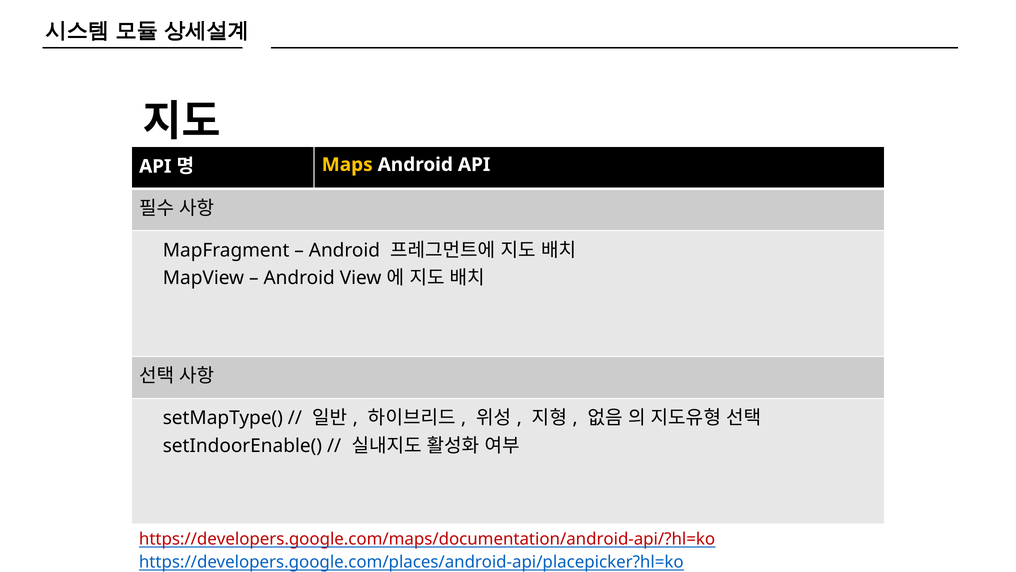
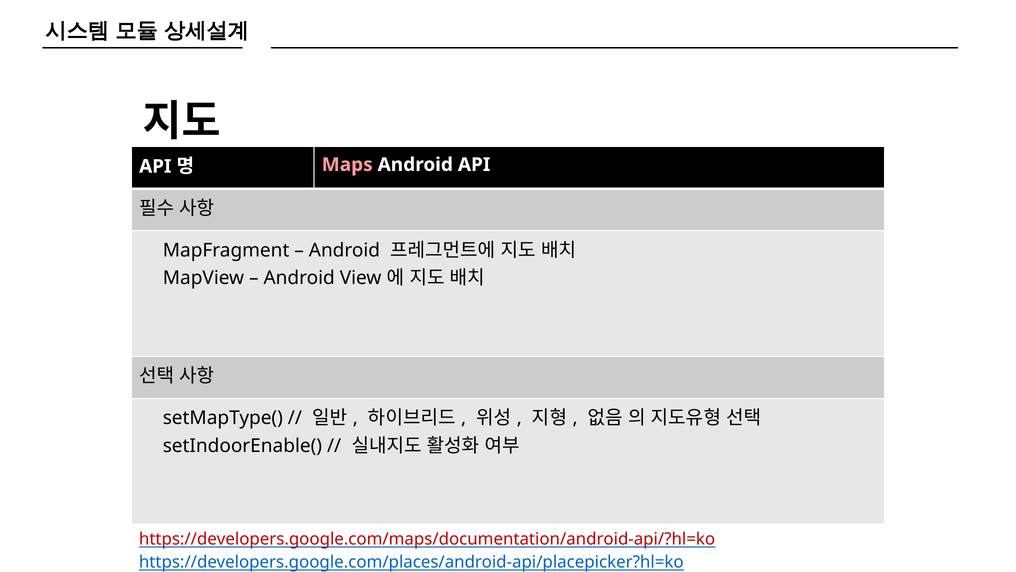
Maps colour: yellow -> pink
